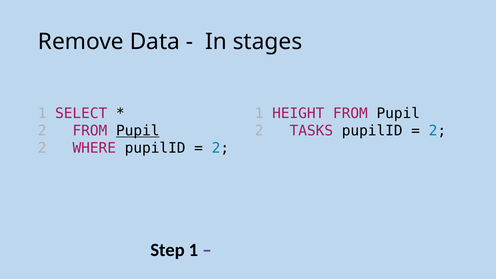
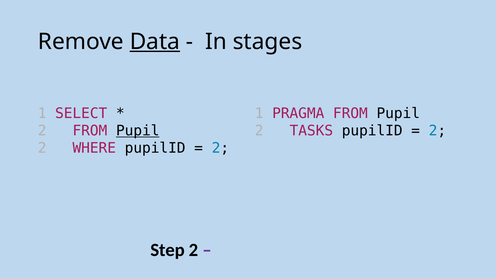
Data underline: none -> present
HEIGHT: HEIGHT -> PRAGMA
Step 1: 1 -> 2
